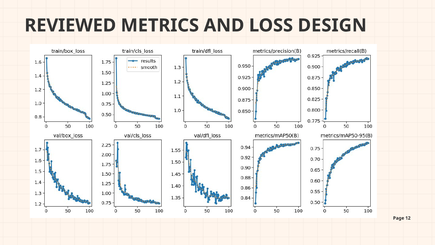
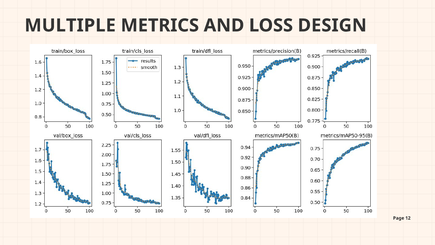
REVIEWED: REVIEWED -> MULTIPLE
